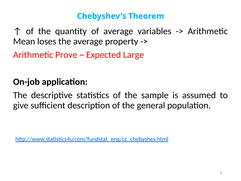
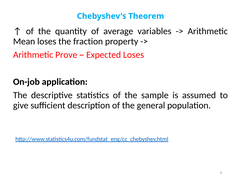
the average: average -> fraction
Expected Large: Large -> Loses
